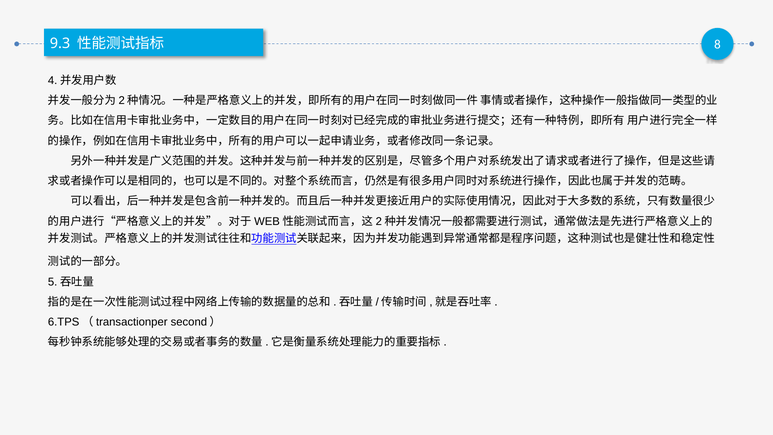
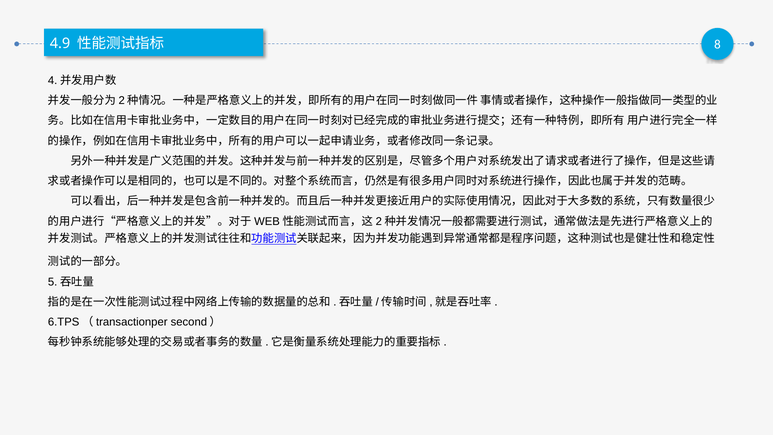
9.3: 9.3 -> 4.9
